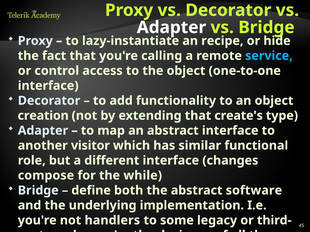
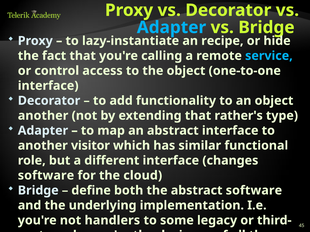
Adapter at (171, 27) colour: white -> light blue
creation at (43, 116): creation -> another
create's: create's -> rather's
compose at (46, 176): compose -> software
while: while -> cloud
